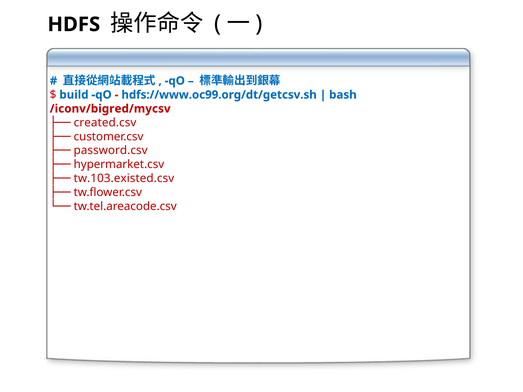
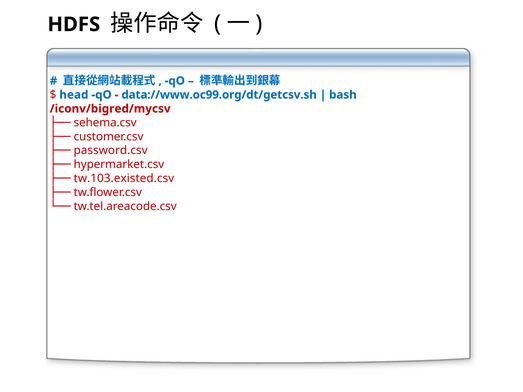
build: build -> head
hdfs://www.oc99.org/dt/getcsv.sh: hdfs://www.oc99.org/dt/getcsv.sh -> data://www.oc99.org/dt/getcsv.sh
created.csv: created.csv -> sehema.csv
